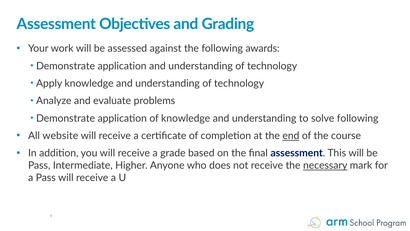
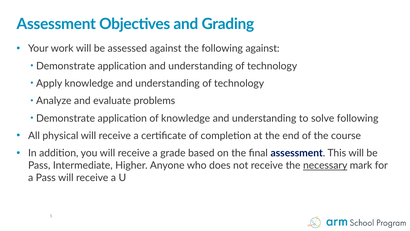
following awards: awards -> against
website: website -> physical
end underline: present -> none
